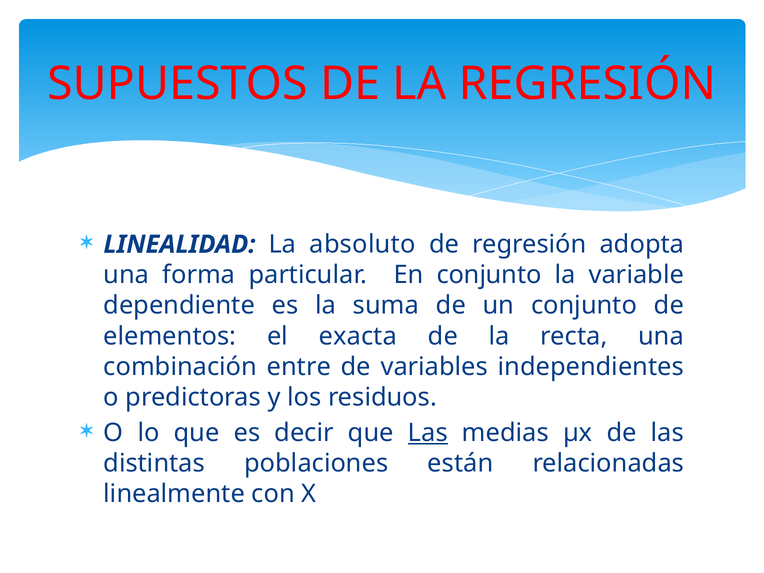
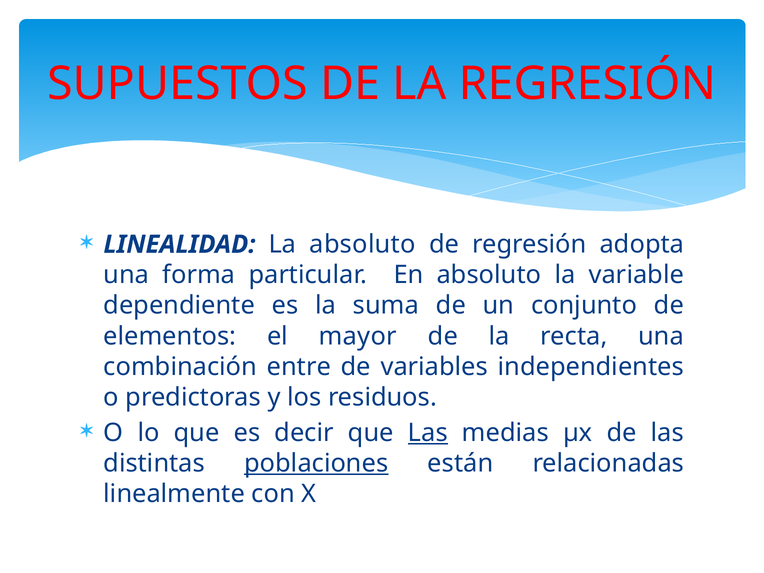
En conjunto: conjunto -> absoluto
exacta: exacta -> mayor
poblaciones underline: none -> present
